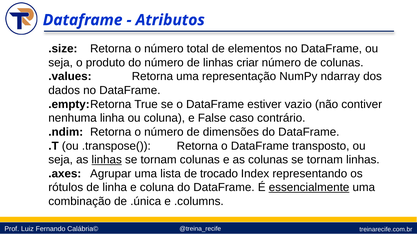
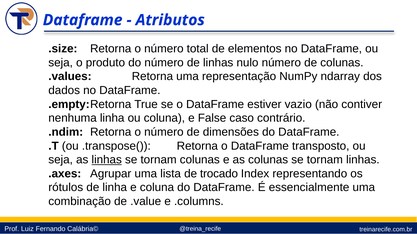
criar: criar -> nulo
essencialmente underline: present -> none
.única: .única -> .value
